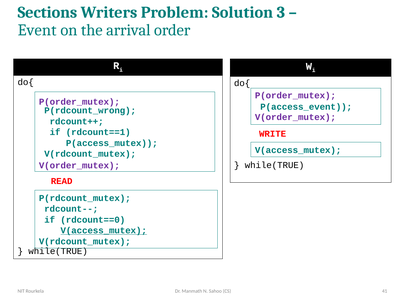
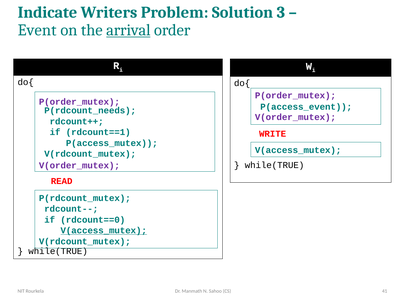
Sections: Sections -> Indicate
arrival underline: none -> present
P(rdcount_wrong: P(rdcount_wrong -> P(rdcount_needs
